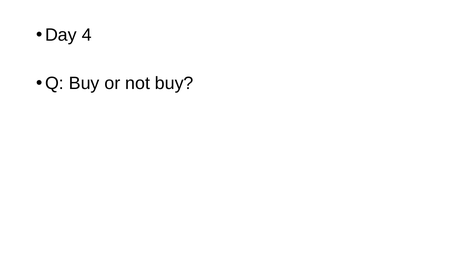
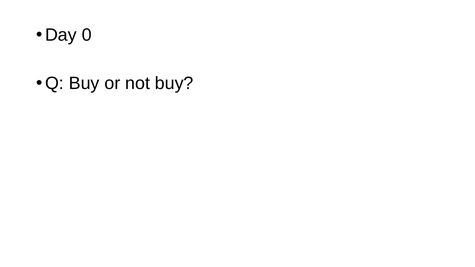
4: 4 -> 0
